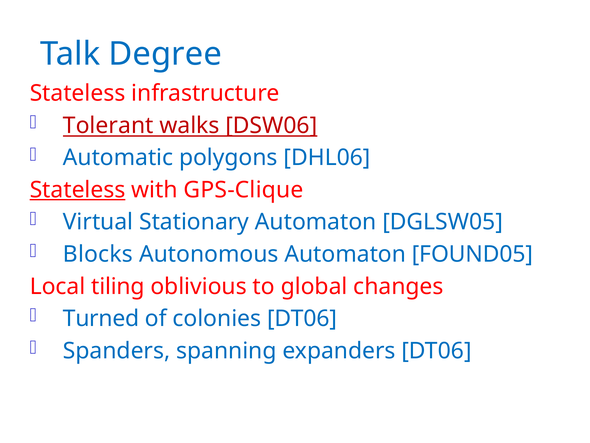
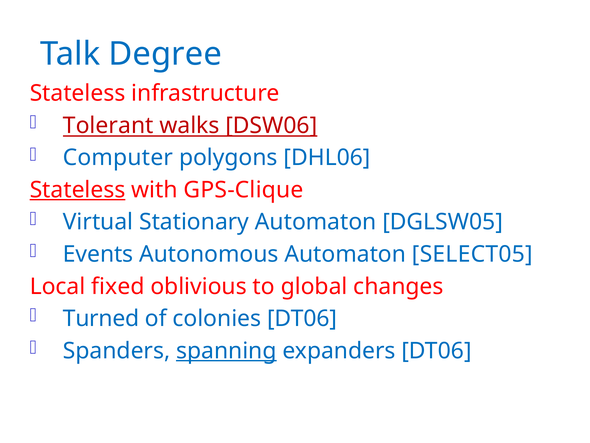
Automatic: Automatic -> Computer
Blocks: Blocks -> Events
FOUND05: FOUND05 -> SELECT05
tiling: tiling -> fixed
spanning underline: none -> present
